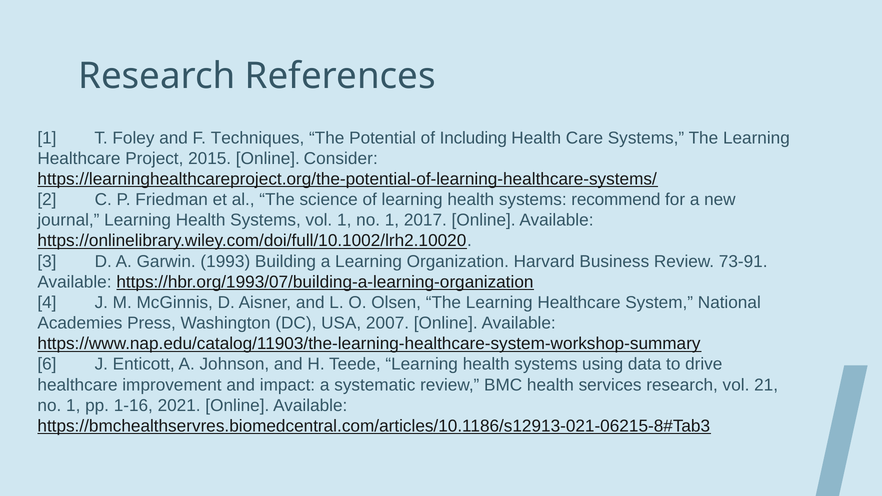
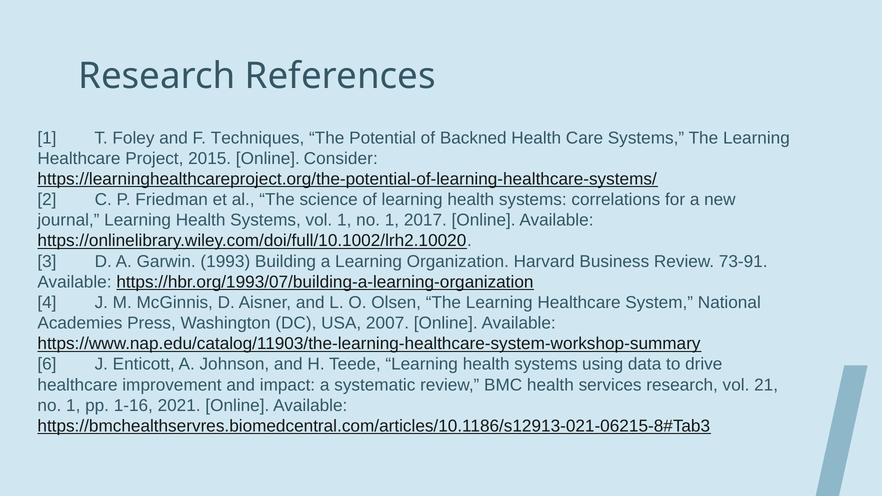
Including: Including -> Backned
recommend: recommend -> correlations
